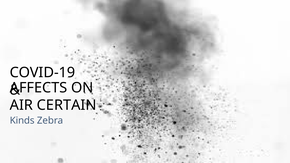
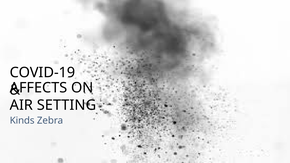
CERTAIN: CERTAIN -> SETTING
